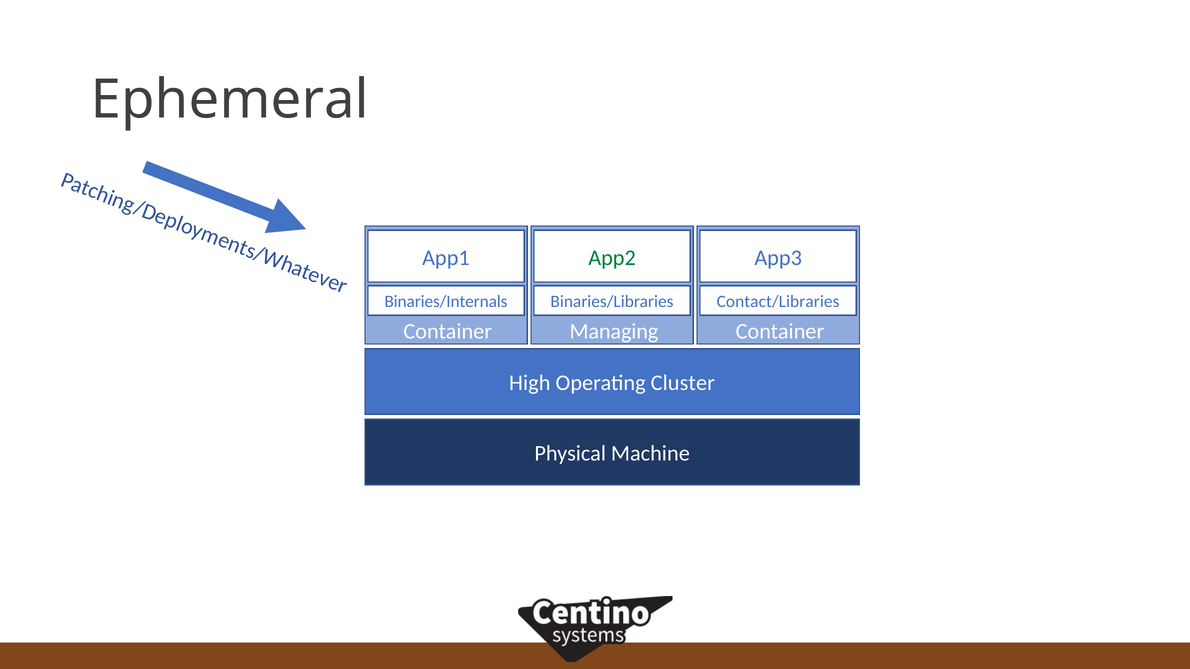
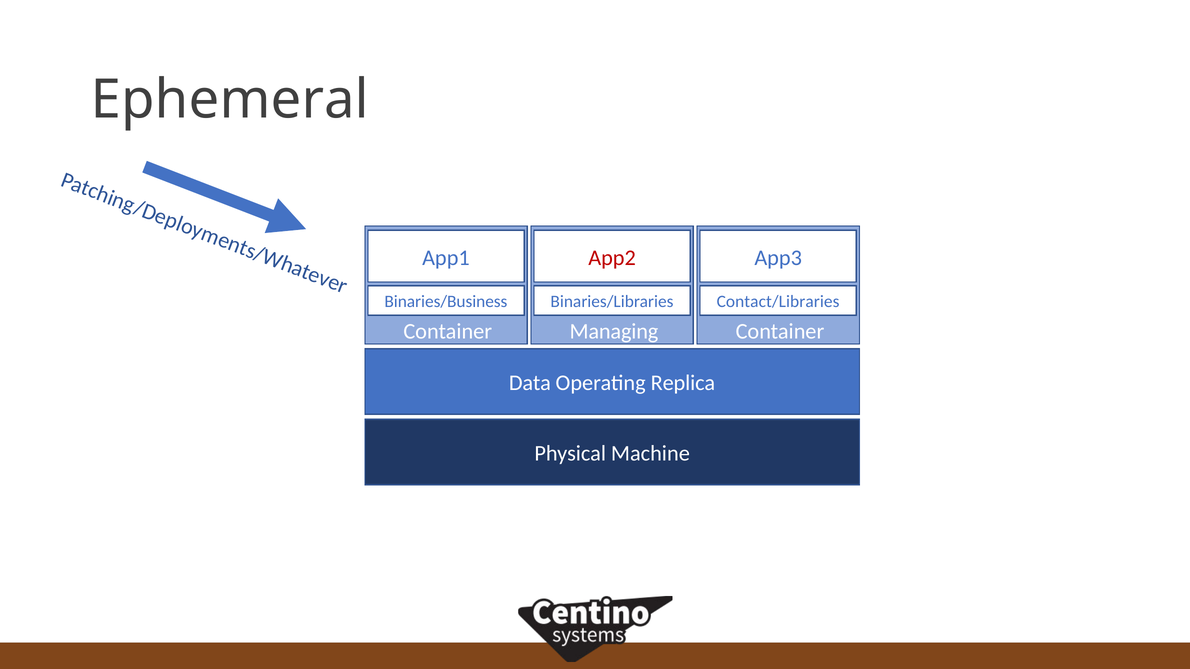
App2 colour: green -> red
Binaries/Internals: Binaries/Internals -> Binaries/Business
High: High -> Data
Cluster: Cluster -> Replica
